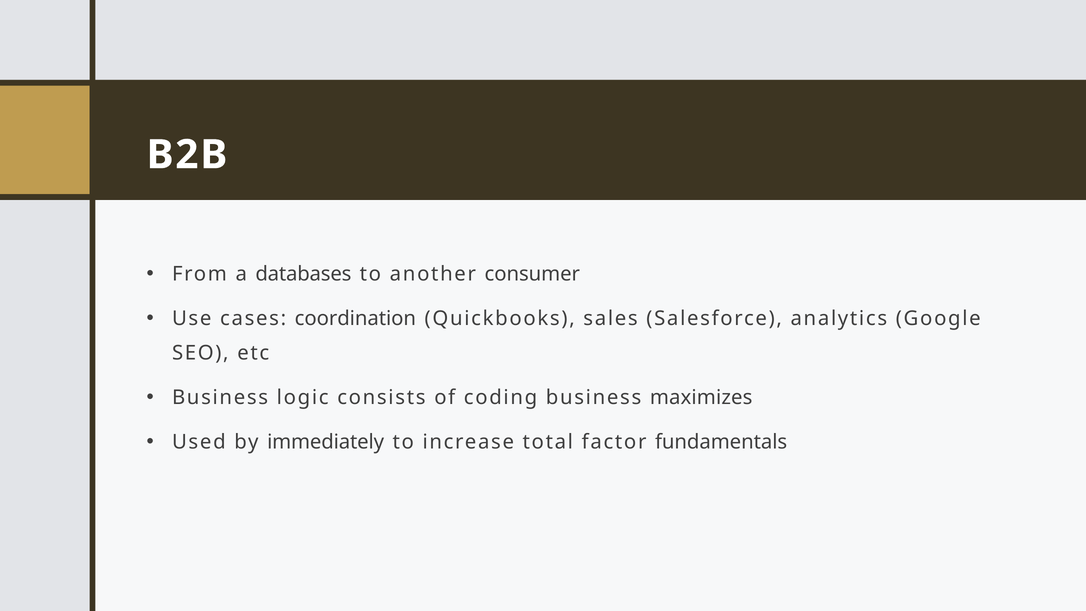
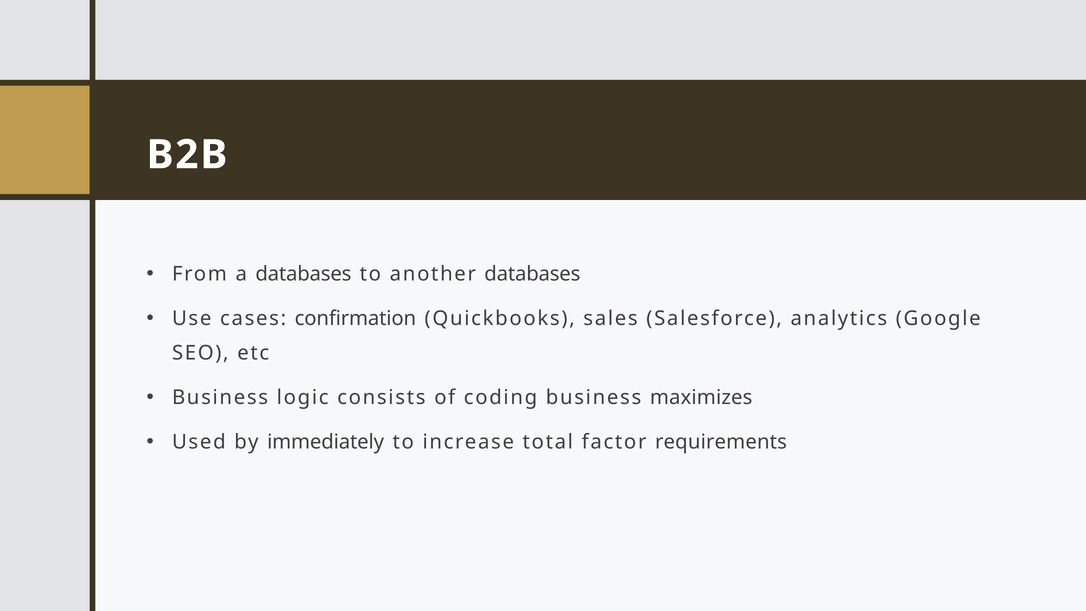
another consumer: consumer -> databases
coordination: coordination -> confirmation
fundamentals: fundamentals -> requirements
